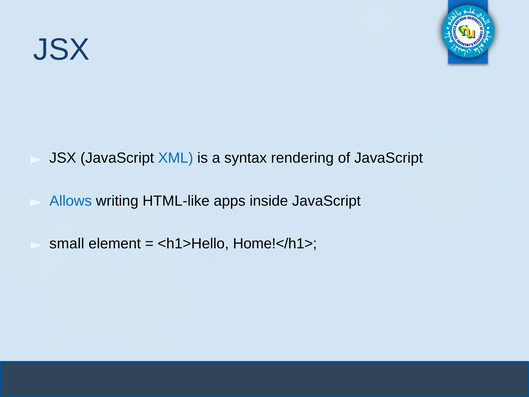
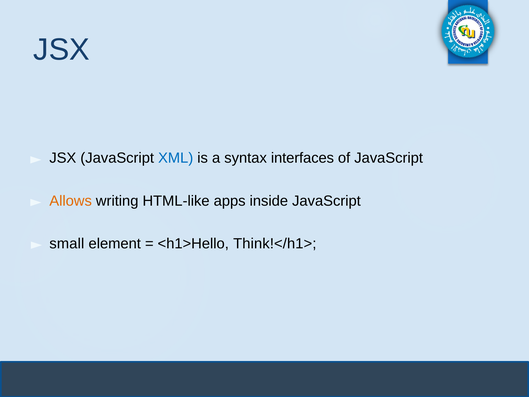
rendering: rendering -> interfaces
Allows colour: blue -> orange
Home!</h1>: Home!</h1> -> Think!</h1>
